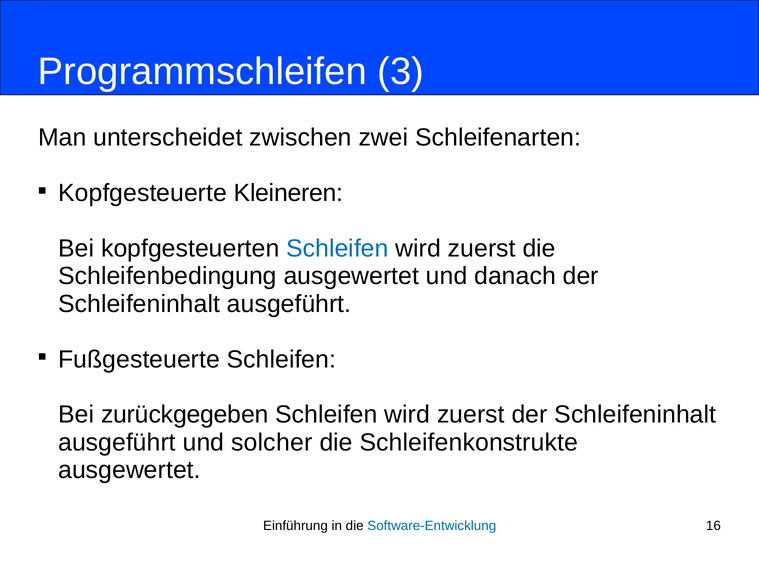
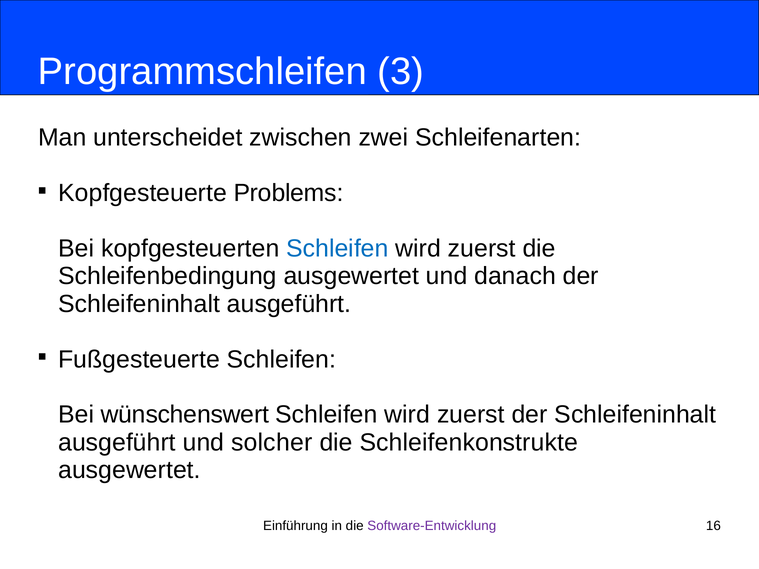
Kleineren: Kleineren -> Problems
zurückgegeben: zurückgegeben -> wünschenswert
Software-Entwicklung colour: blue -> purple
